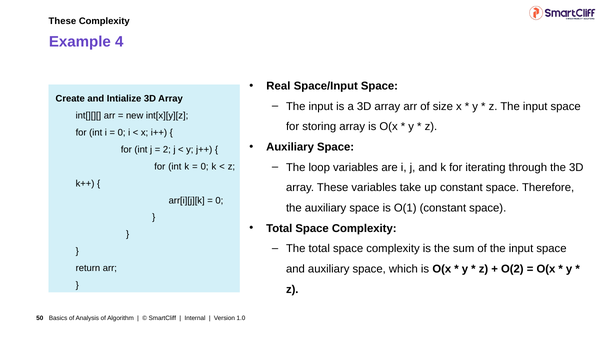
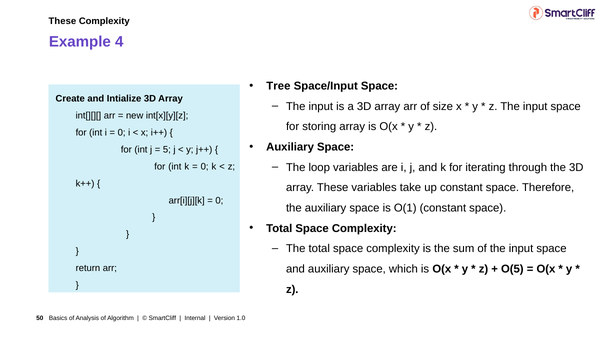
Real: Real -> Tree
2: 2 -> 5
O(2: O(2 -> O(5
